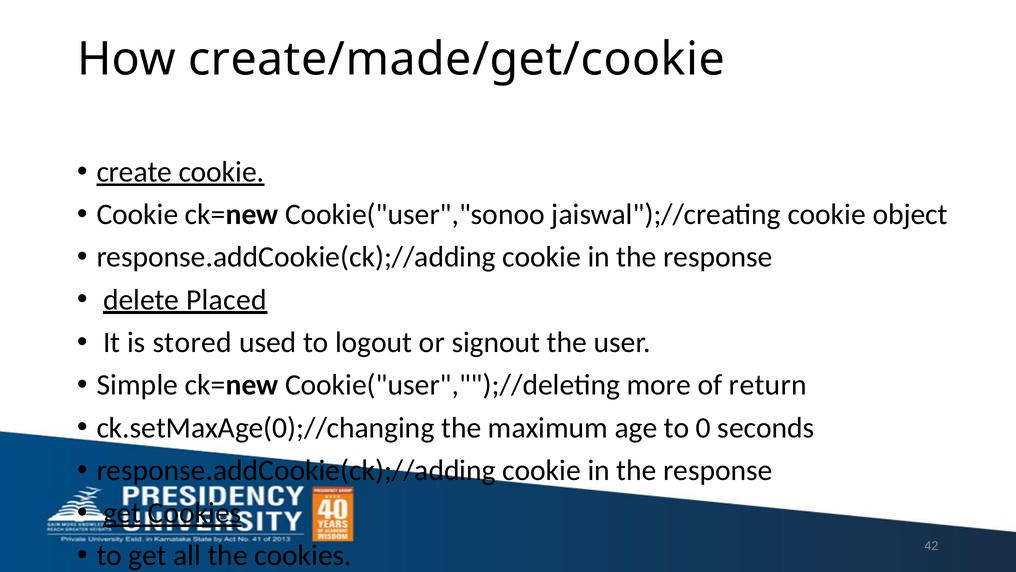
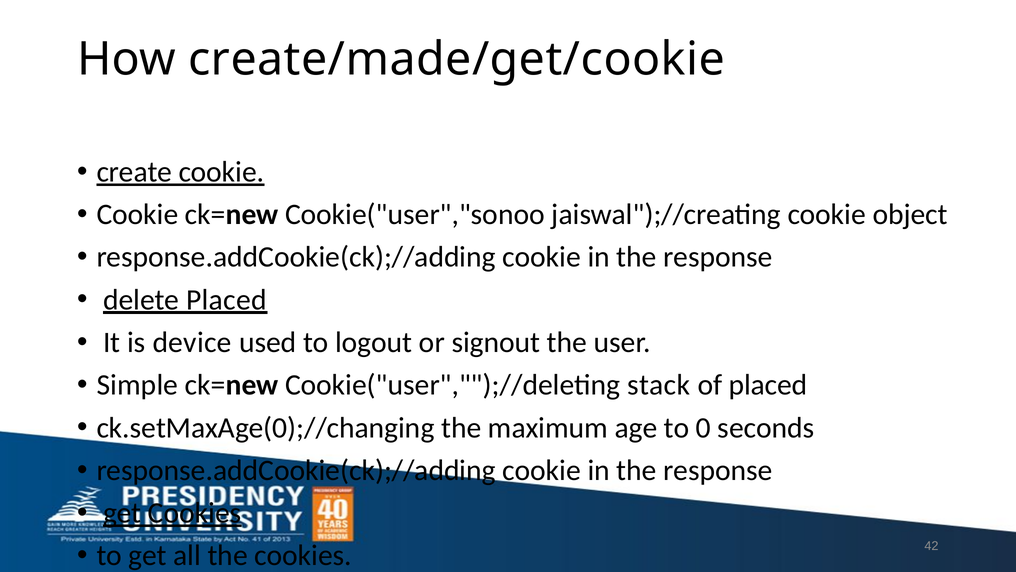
stored: stored -> device
more: more -> stack
of return: return -> placed
